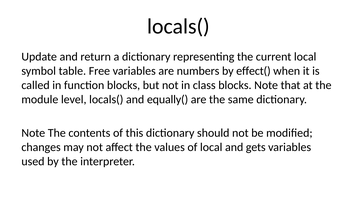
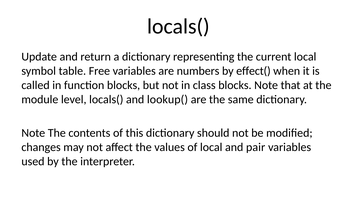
equally(: equally( -> lookup(
gets: gets -> pair
